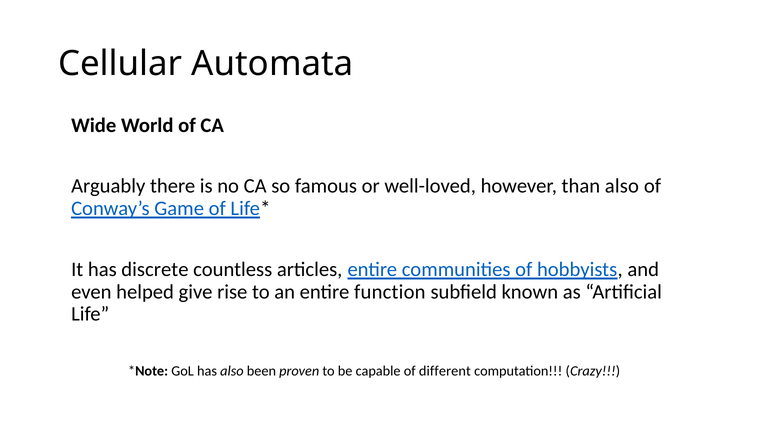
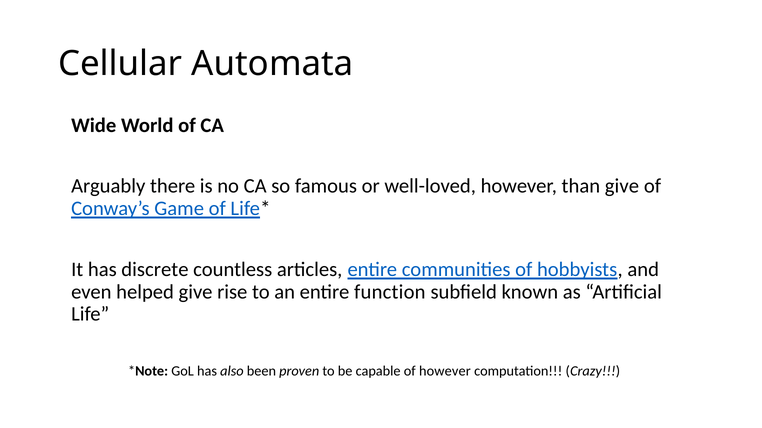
than also: also -> give
of different: different -> however
